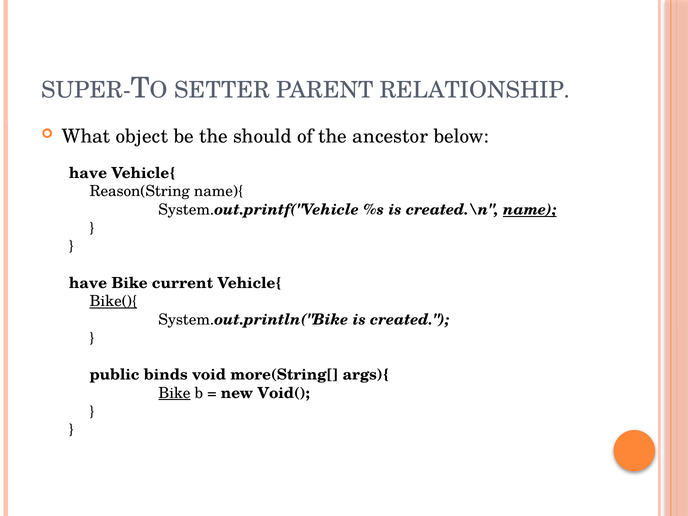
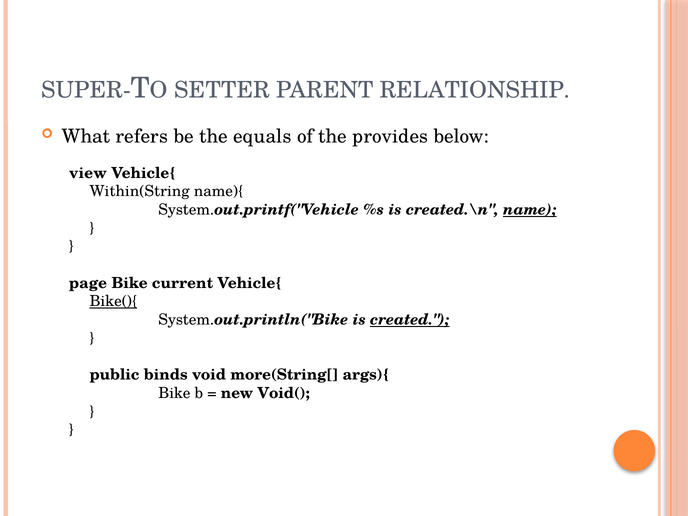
object: object -> refers
should: should -> equals
ancestor: ancestor -> provides
have at (88, 173): have -> view
Reason(String: Reason(String -> Within(String
have at (88, 283): have -> page
created underline: none -> present
Bike at (174, 393) underline: present -> none
